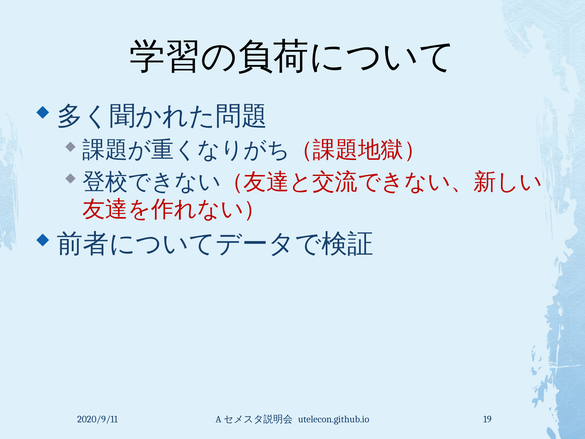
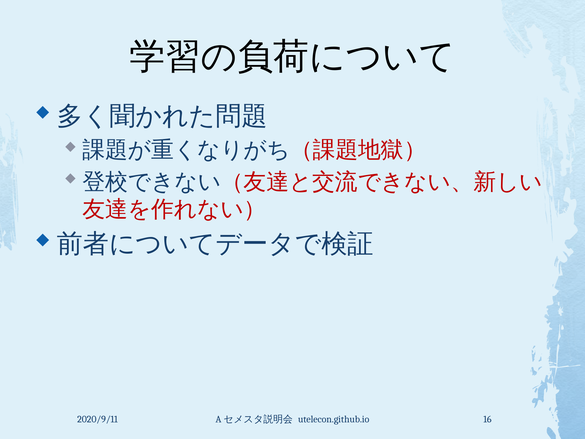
19: 19 -> 16
